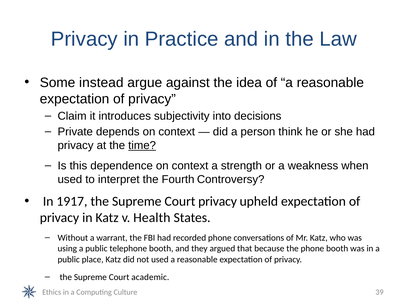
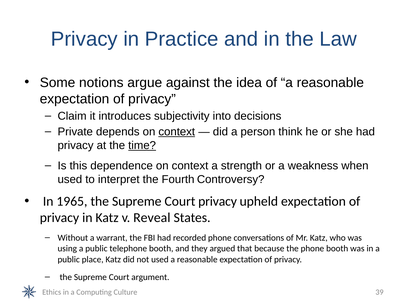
instead: instead -> notions
context at (177, 132) underline: none -> present
1917: 1917 -> 1965
Health: Health -> Reveal
academic: academic -> argument
